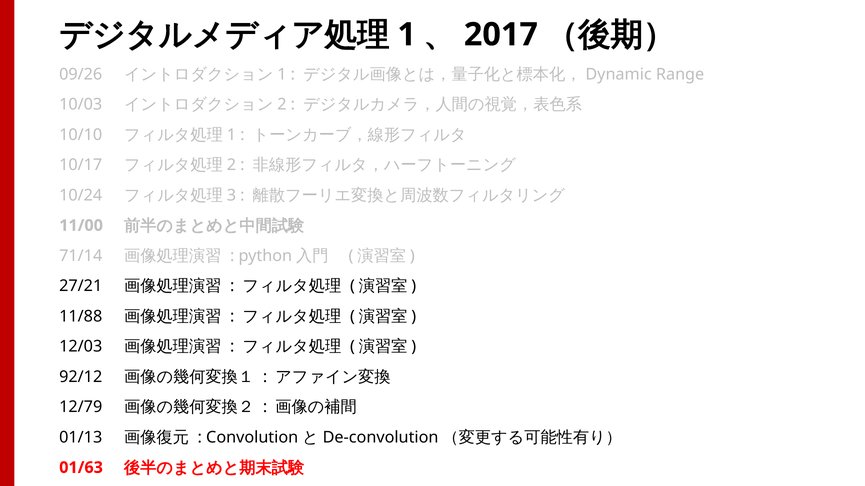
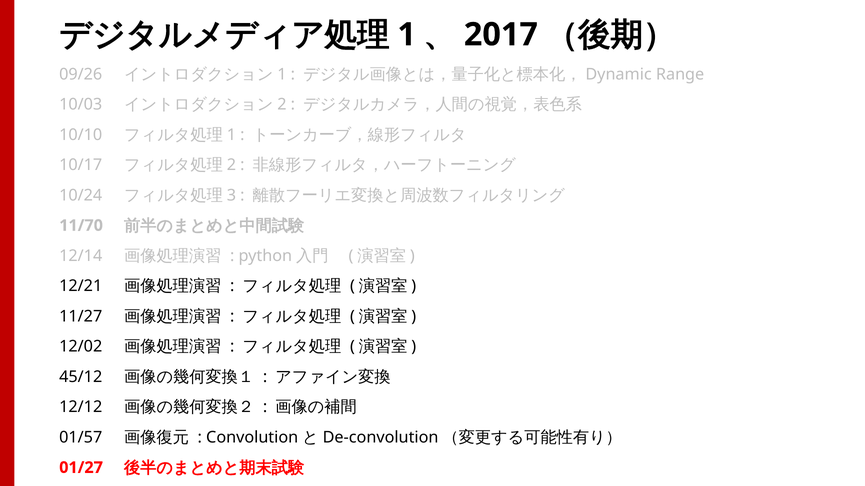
11/00: 11/00 -> 11/70
71/14: 71/14 -> 12/14
27/21: 27/21 -> 12/21
11/88: 11/88 -> 11/27
12/03: 12/03 -> 12/02
92/12: 92/12 -> 45/12
12/79: 12/79 -> 12/12
01/13: 01/13 -> 01/57
01/63: 01/63 -> 01/27
